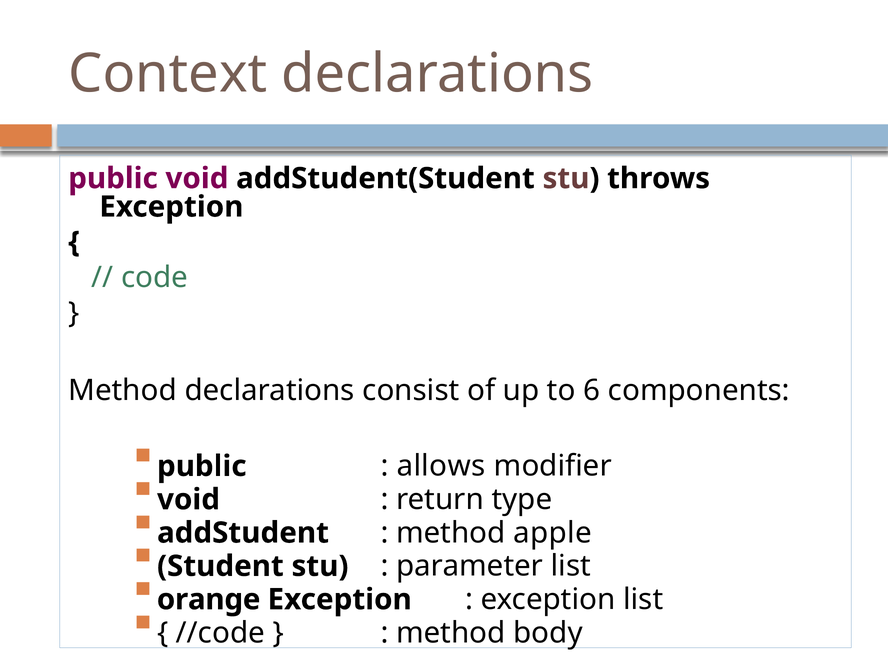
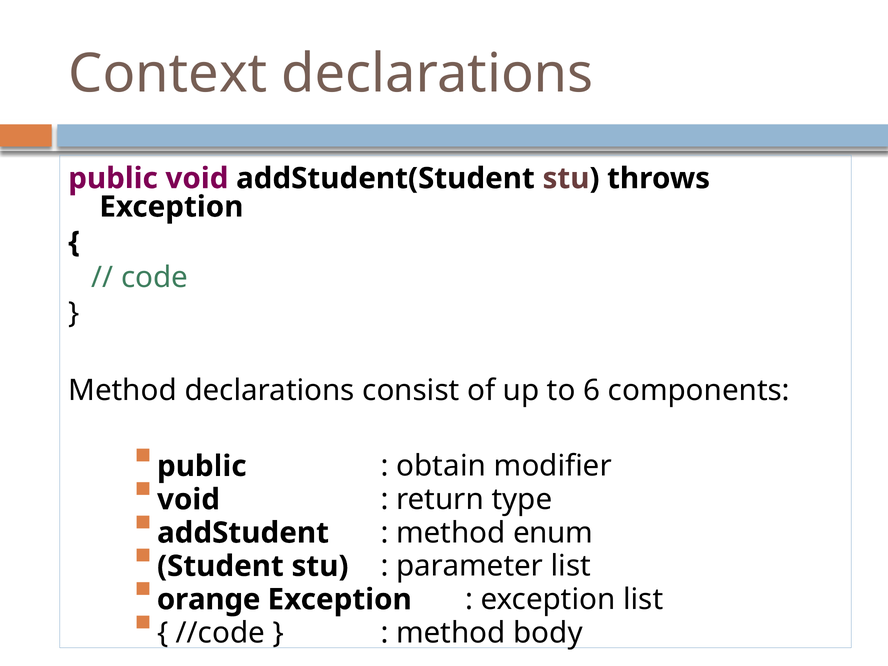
allows: allows -> obtain
apple: apple -> enum
